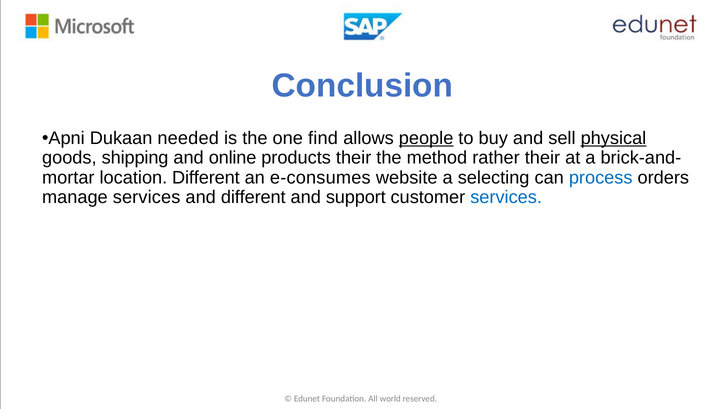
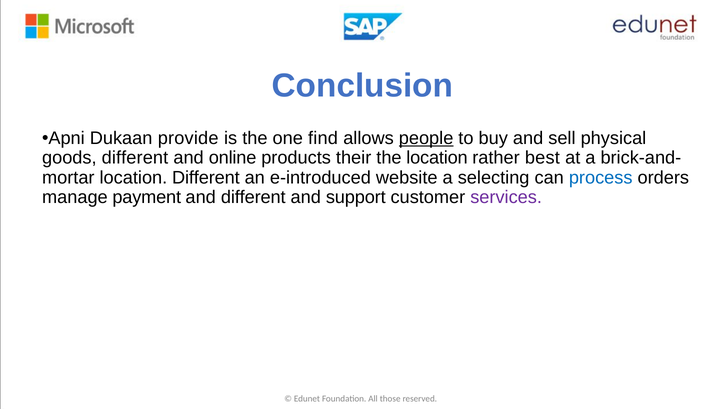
needed: needed -> provide
physical underline: present -> none
goods shipping: shipping -> different
the method: method -> location
rather their: their -> best
e-consumes: e-consumes -> e-introduced
manage services: services -> payment
services at (506, 197) colour: blue -> purple
world: world -> those
